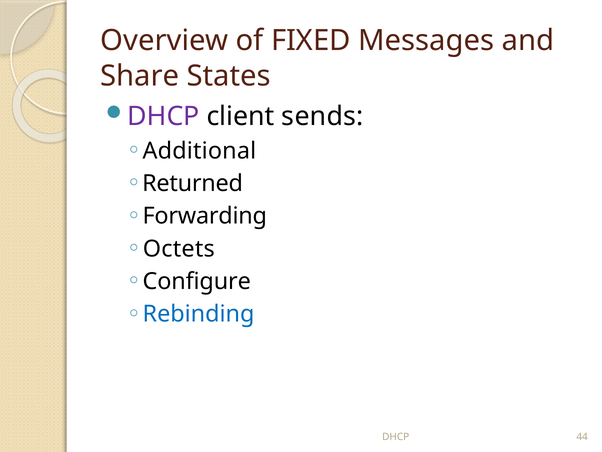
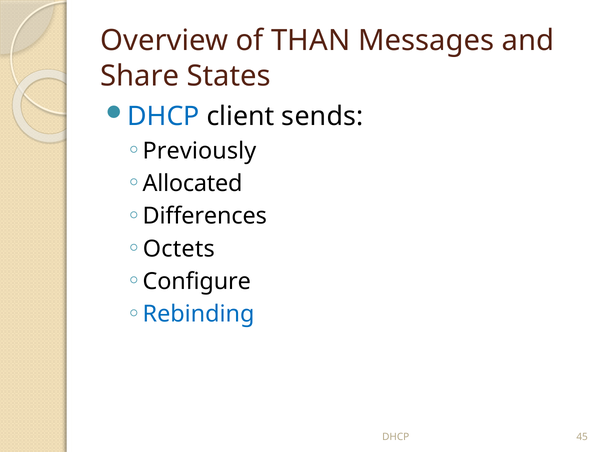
FIXED: FIXED -> THAN
DHCP at (163, 116) colour: purple -> blue
Additional: Additional -> Previously
Returned: Returned -> Allocated
Forwarding: Forwarding -> Differences
44: 44 -> 45
